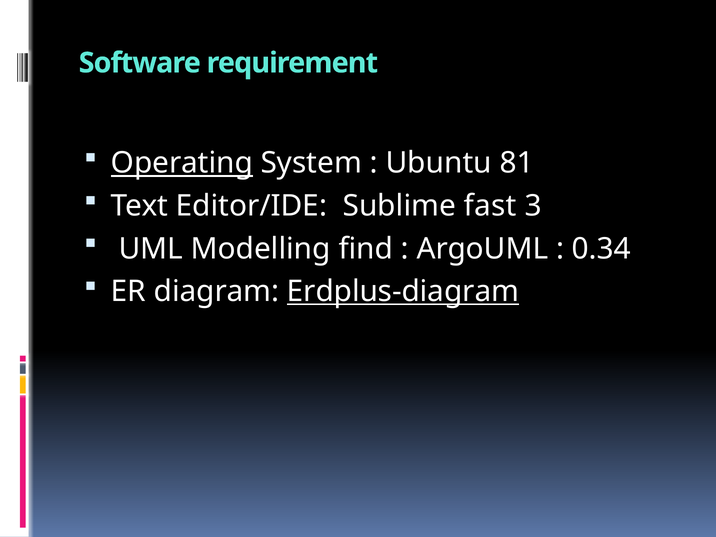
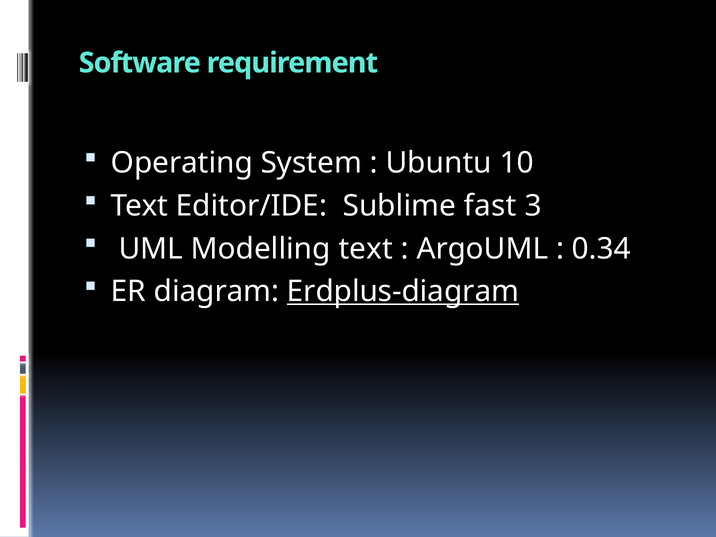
Operating underline: present -> none
81: 81 -> 10
Modelling find: find -> text
